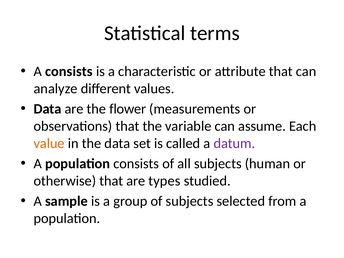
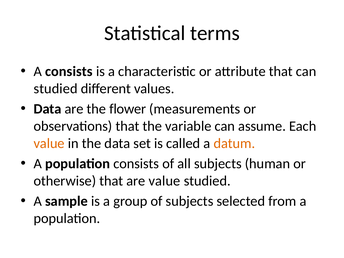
analyze at (56, 89): analyze -> studied
datum colour: purple -> orange
are types: types -> value
